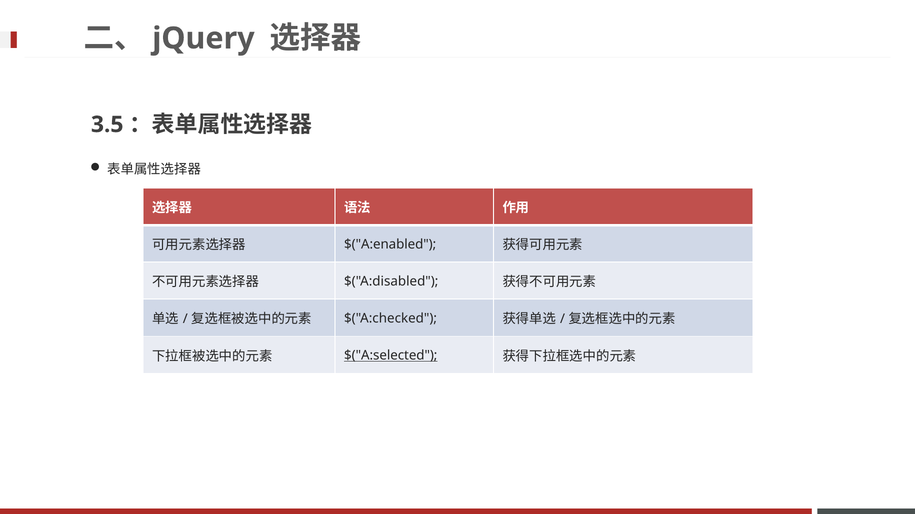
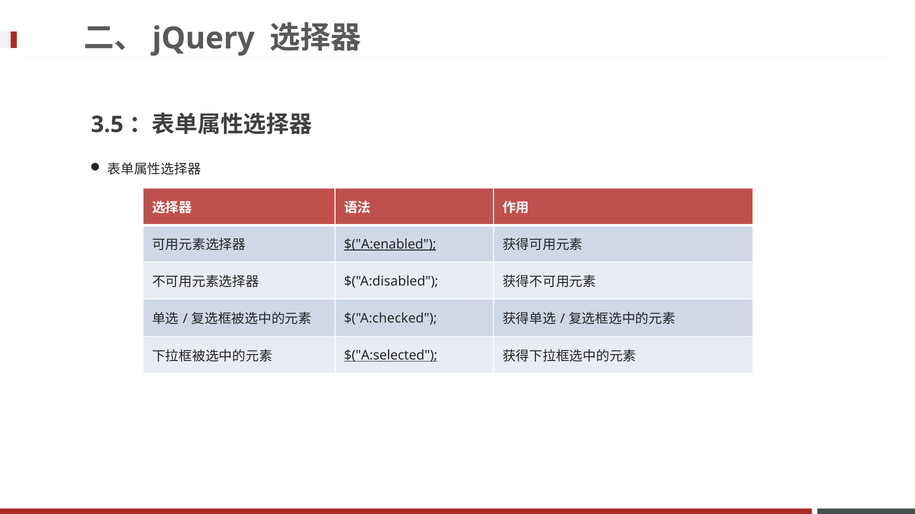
$("A:enabled underline: none -> present
